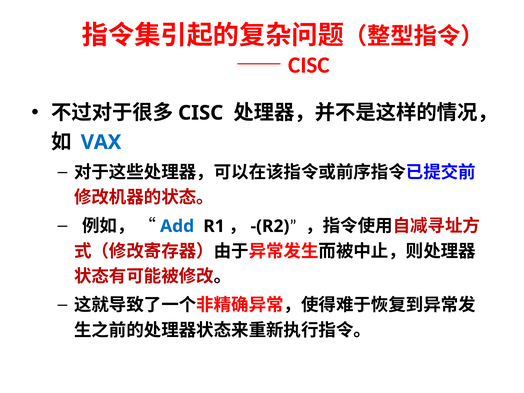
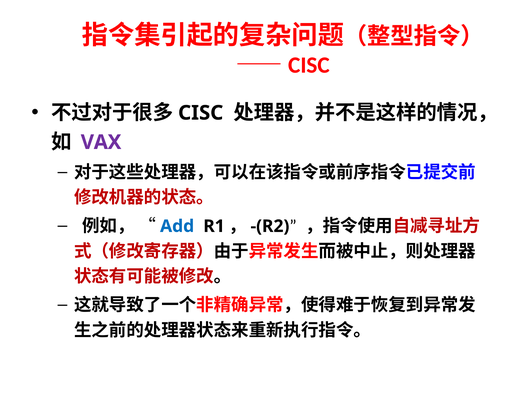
VAX colour: blue -> purple
